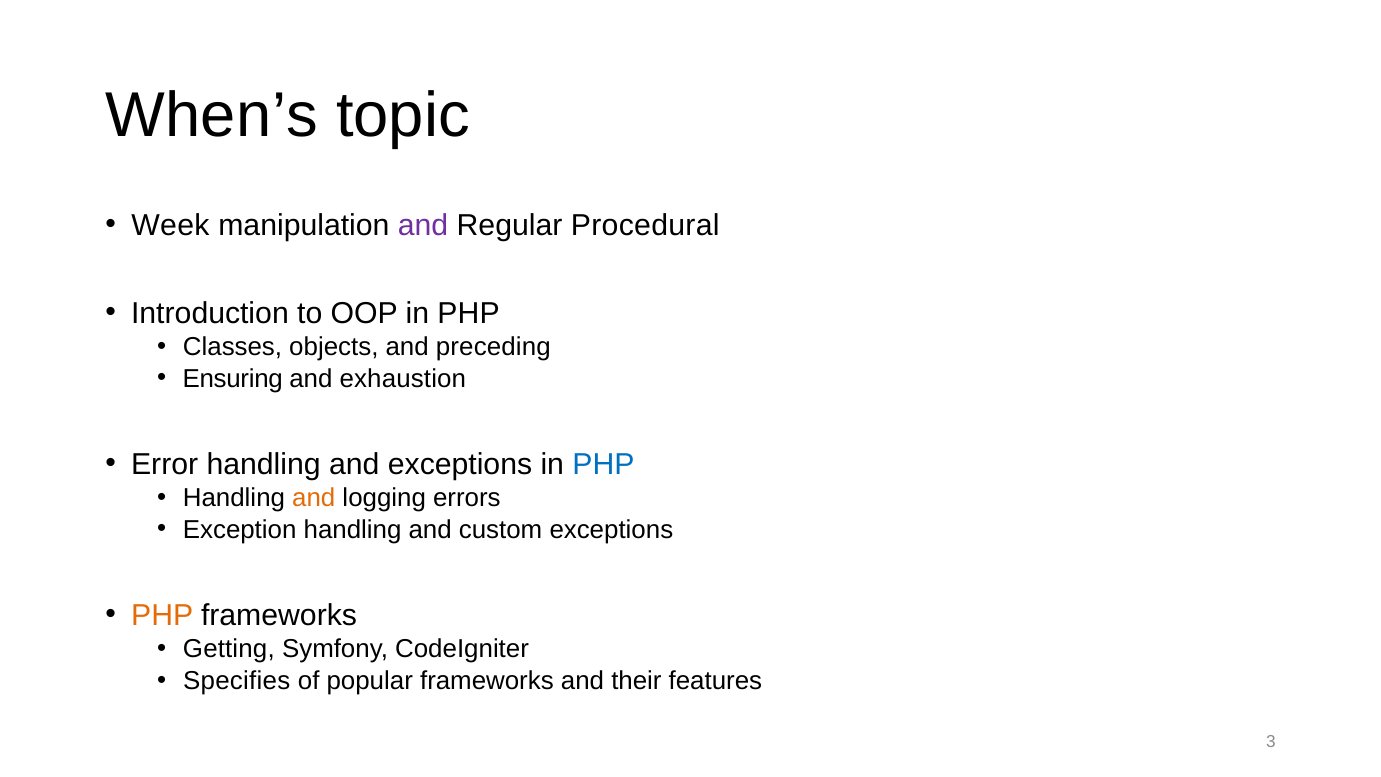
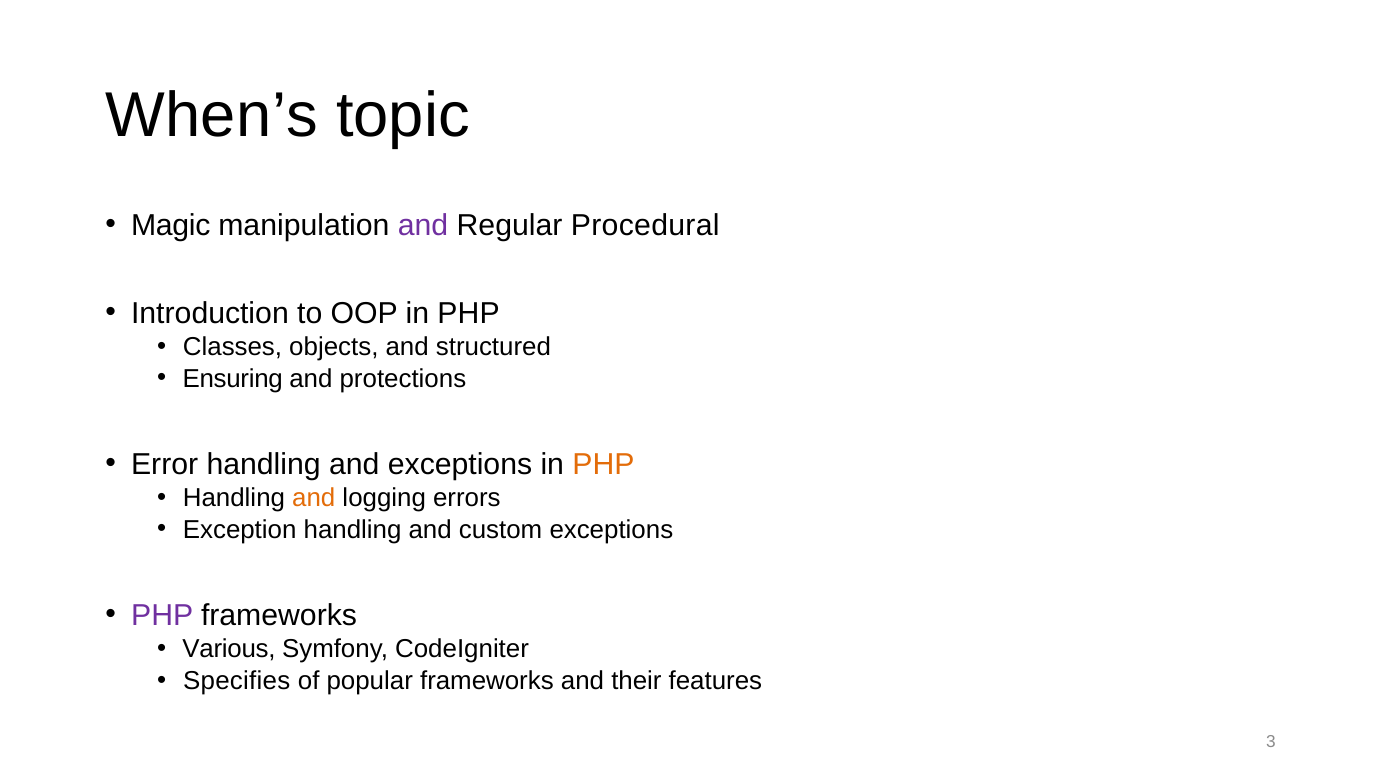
Week: Week -> Magic
preceding: preceding -> structured
exhaustion: exhaustion -> protections
PHP at (603, 464) colour: blue -> orange
PHP at (162, 615) colour: orange -> purple
Getting: Getting -> Various
